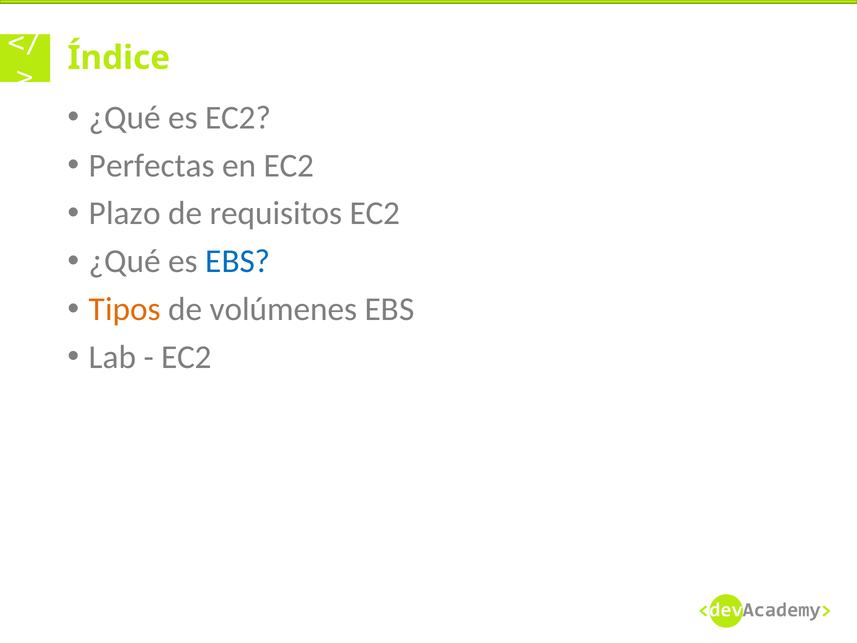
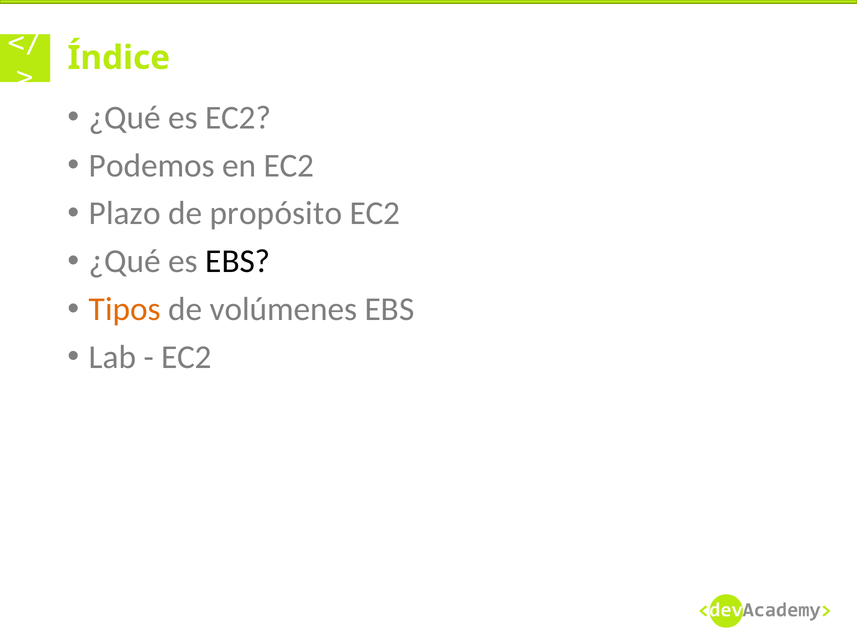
Perfectas: Perfectas -> Podemos
requisitos: requisitos -> propósito
EBS at (238, 261) colour: blue -> black
